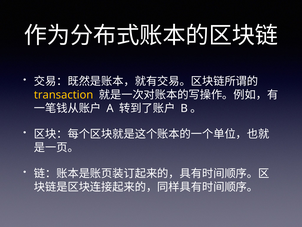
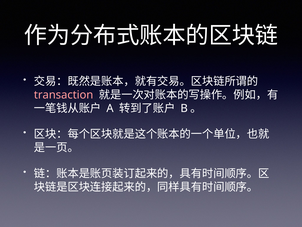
transaction colour: yellow -> pink
